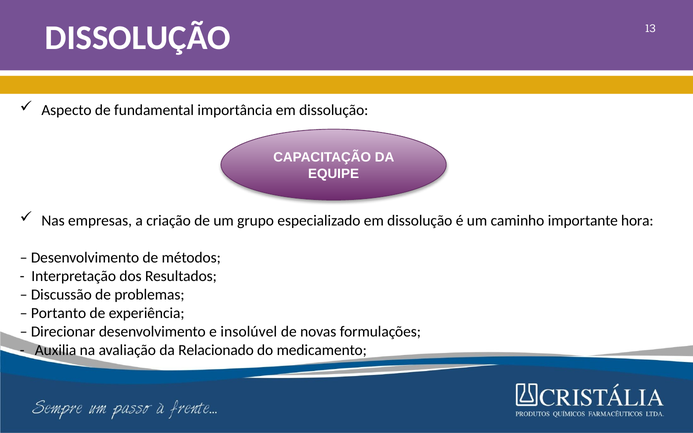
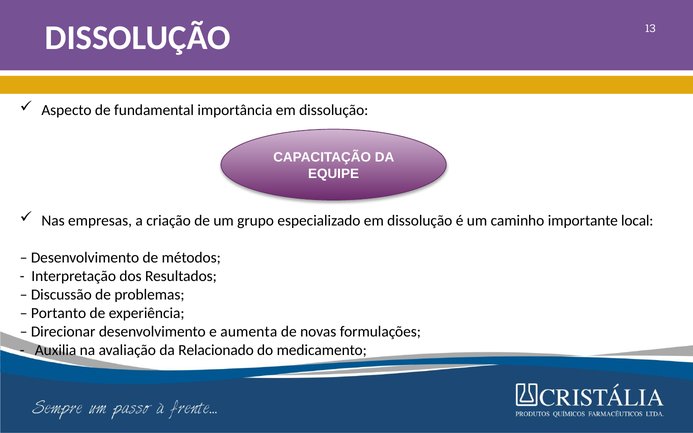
hora: hora -> local
insolúvel: insolúvel -> aumenta
